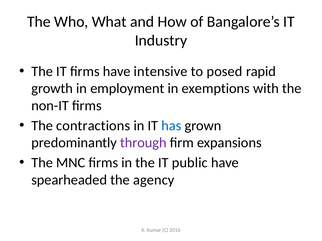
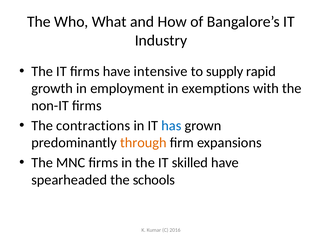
posed: posed -> supply
through colour: purple -> orange
public: public -> skilled
agency: agency -> schools
